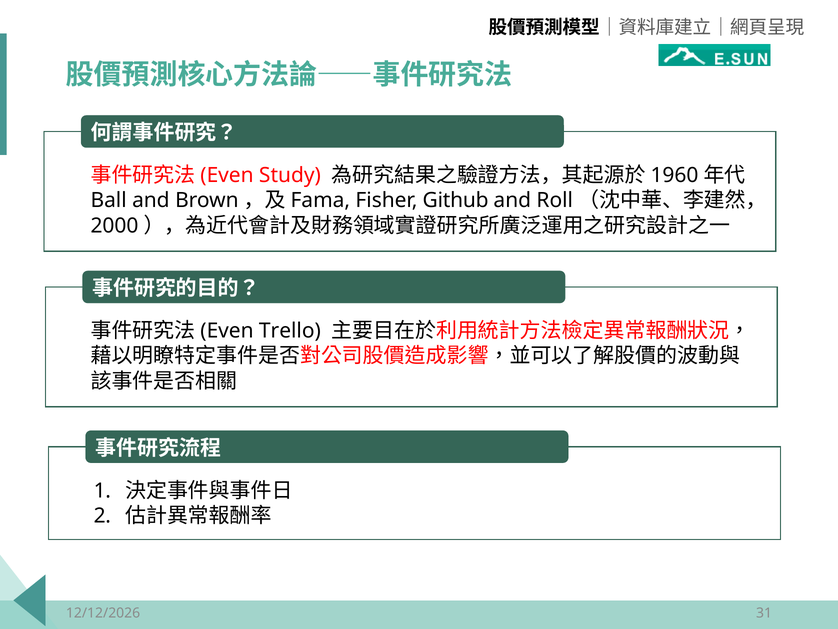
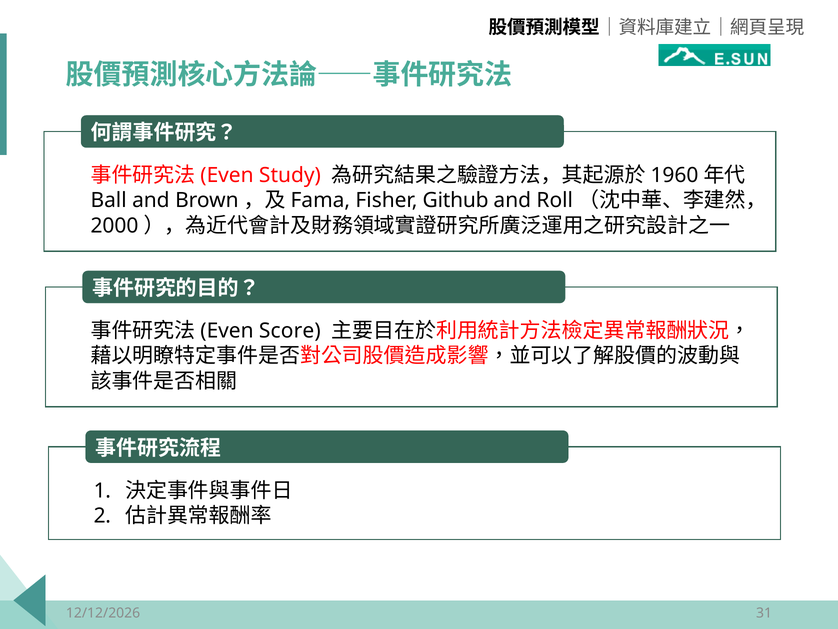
Trello: Trello -> Score
